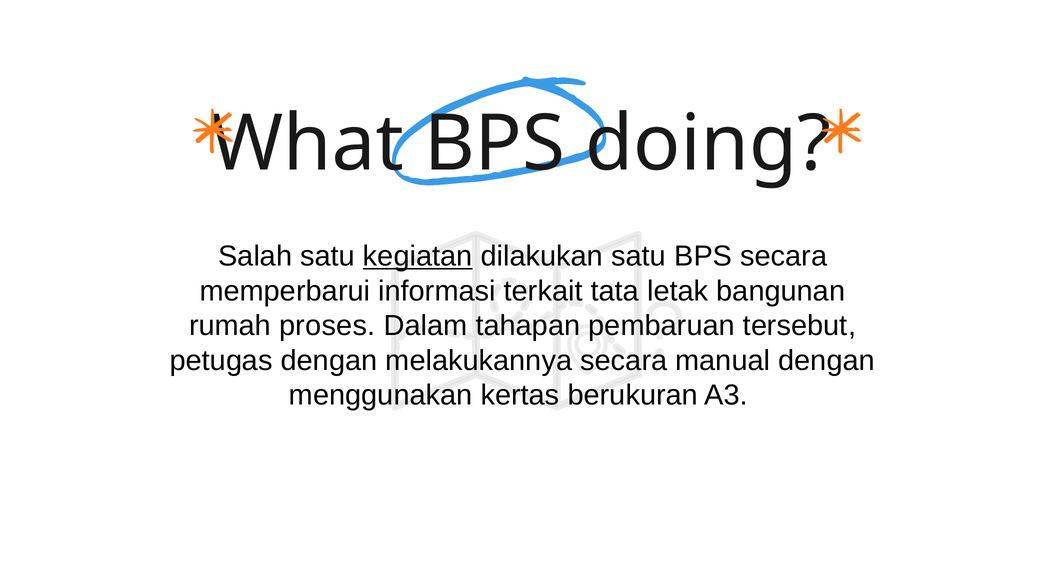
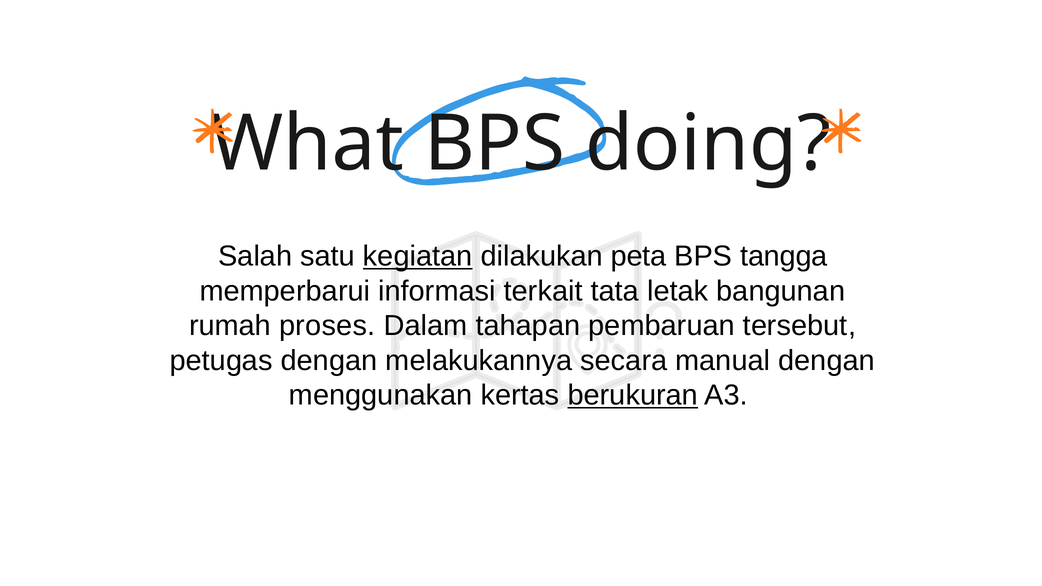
dilakukan satu: satu -> peta
BPS secara: secara -> tangga
berukuran underline: none -> present
